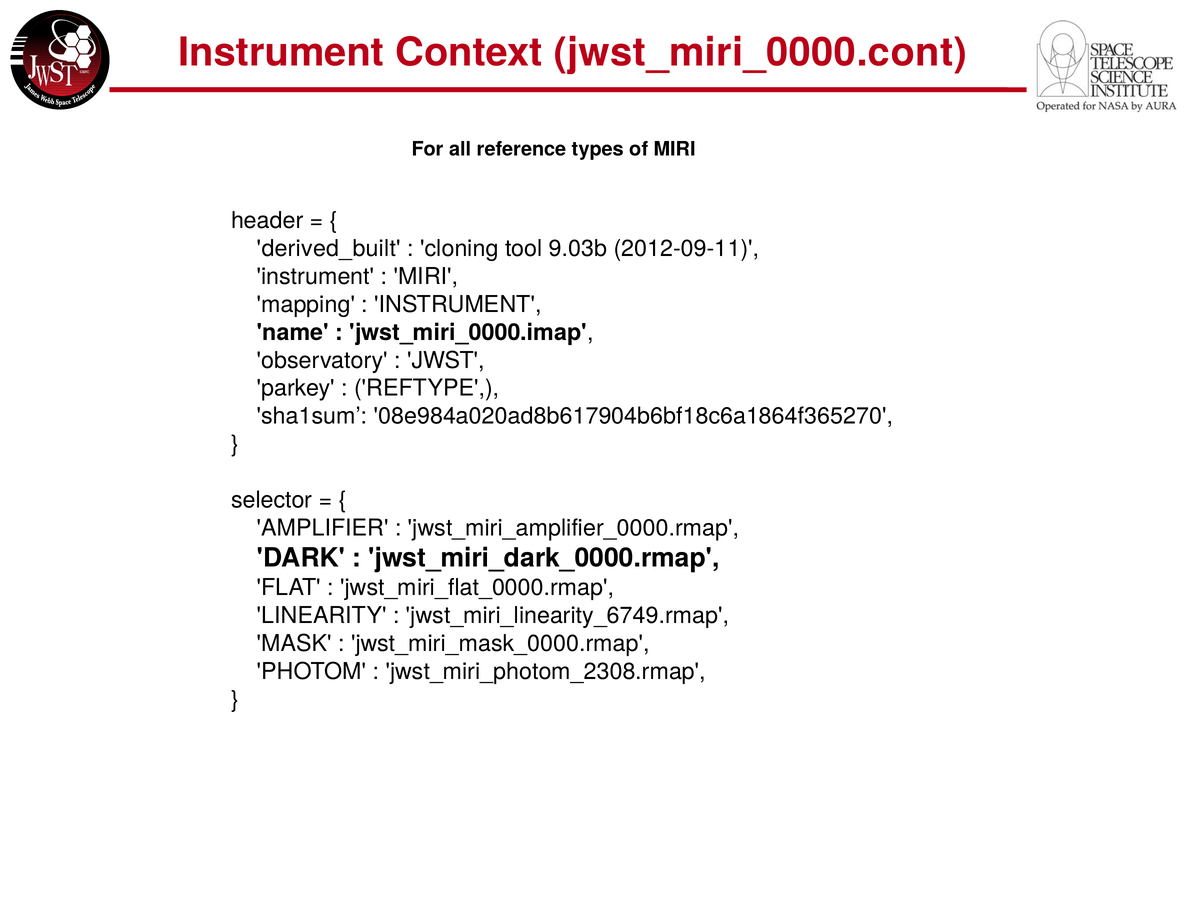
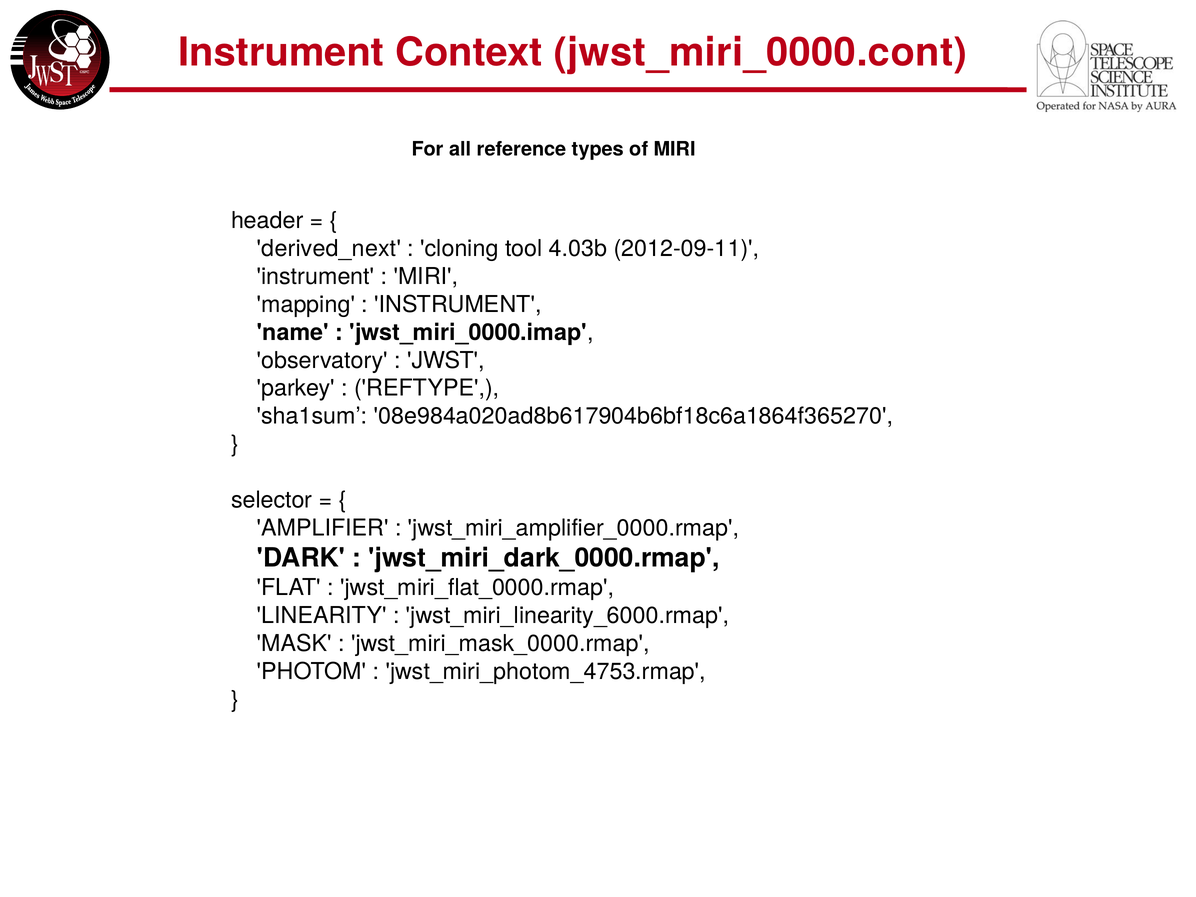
derived_built: derived_built -> derived_next
9.03b: 9.03b -> 4.03b
jwst_miri_linearity_6749.rmap: jwst_miri_linearity_6749.rmap -> jwst_miri_linearity_6000.rmap
jwst_miri_photom_2308.rmap: jwst_miri_photom_2308.rmap -> jwst_miri_photom_4753.rmap
